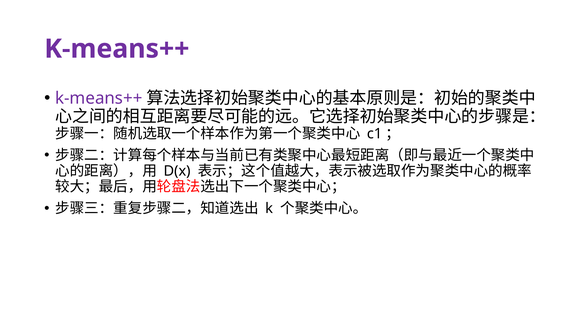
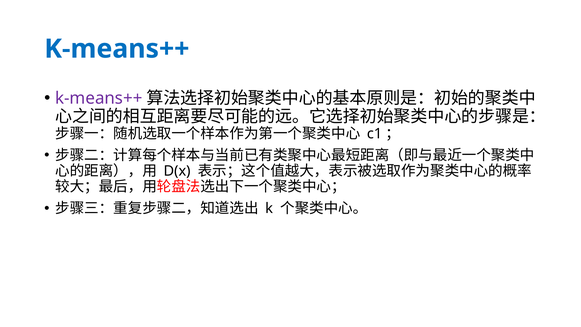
K-means++ at (117, 49) colour: purple -> blue
